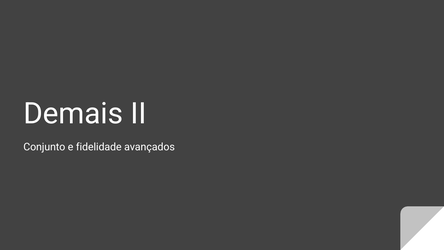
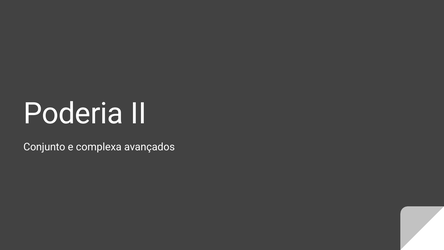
Demais: Demais -> Poderia
fidelidade: fidelidade -> complexa
